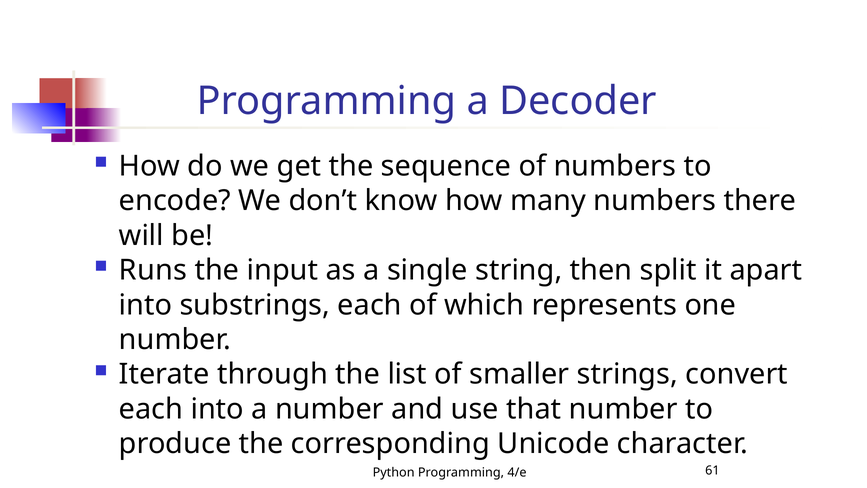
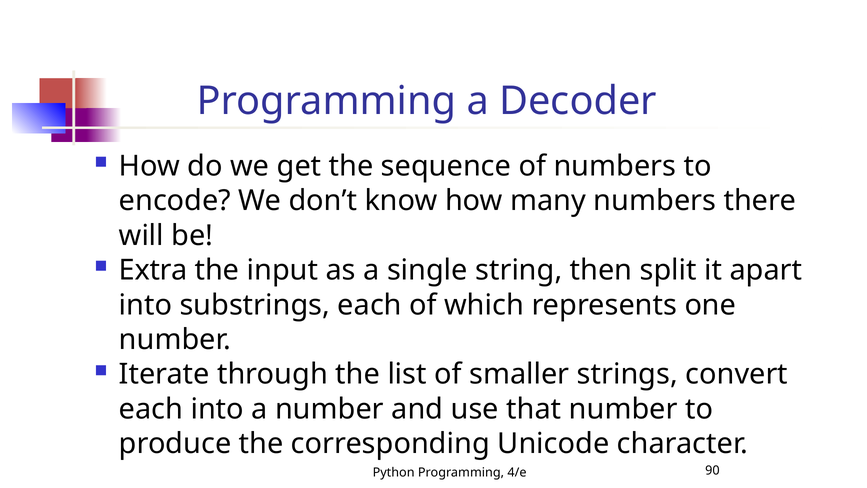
Runs: Runs -> Extra
61: 61 -> 90
